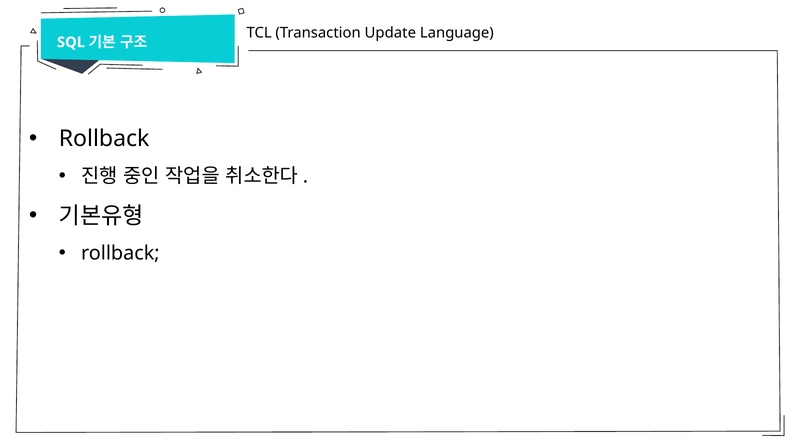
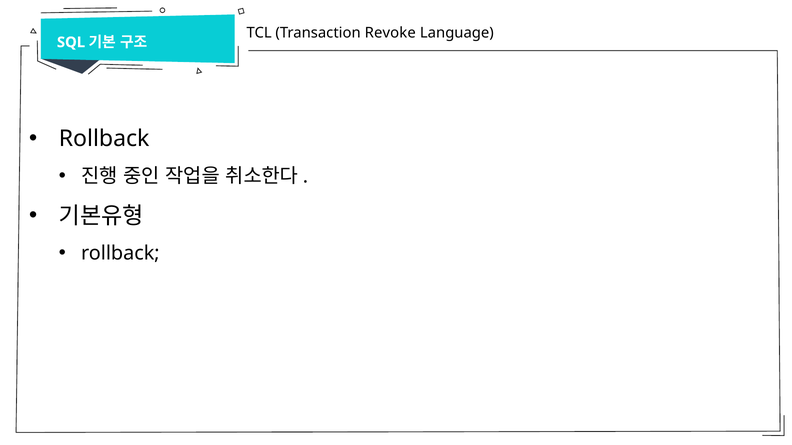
Update: Update -> Revoke
